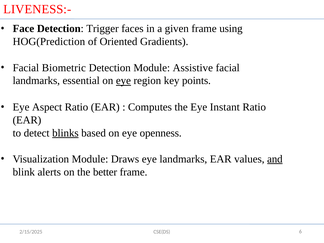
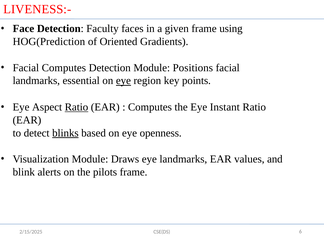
Trigger: Trigger -> Faculty
Facial Biometric: Biometric -> Computes
Assistive: Assistive -> Positions
Ratio at (76, 107) underline: none -> present
and underline: present -> none
better: better -> pilots
